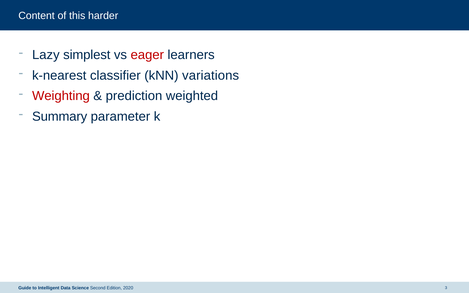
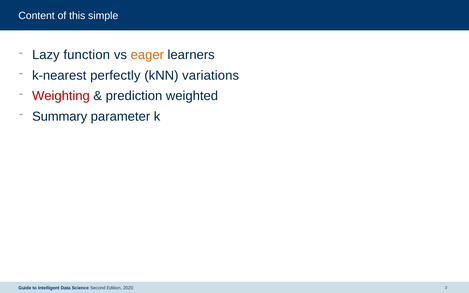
harder: harder -> simple
simplest: simplest -> function
eager colour: red -> orange
classifier: classifier -> perfectly
